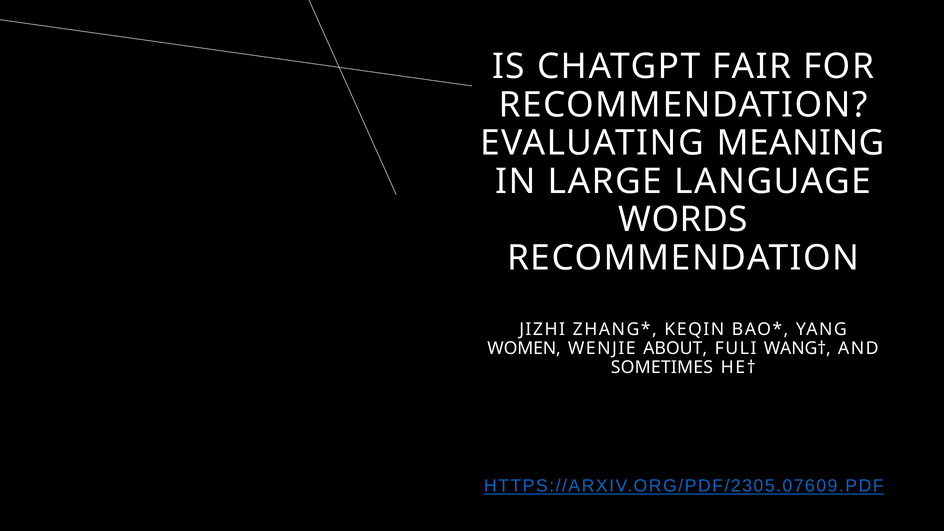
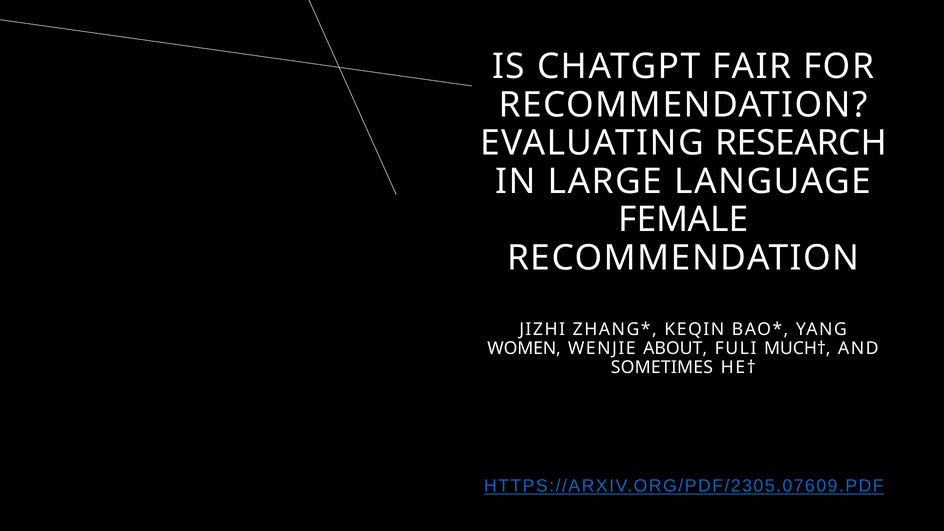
MEANING: MEANING -> RESEARCH
WORDS: WORDS -> FEMALE
WANG†: WANG† -> MUCH†
